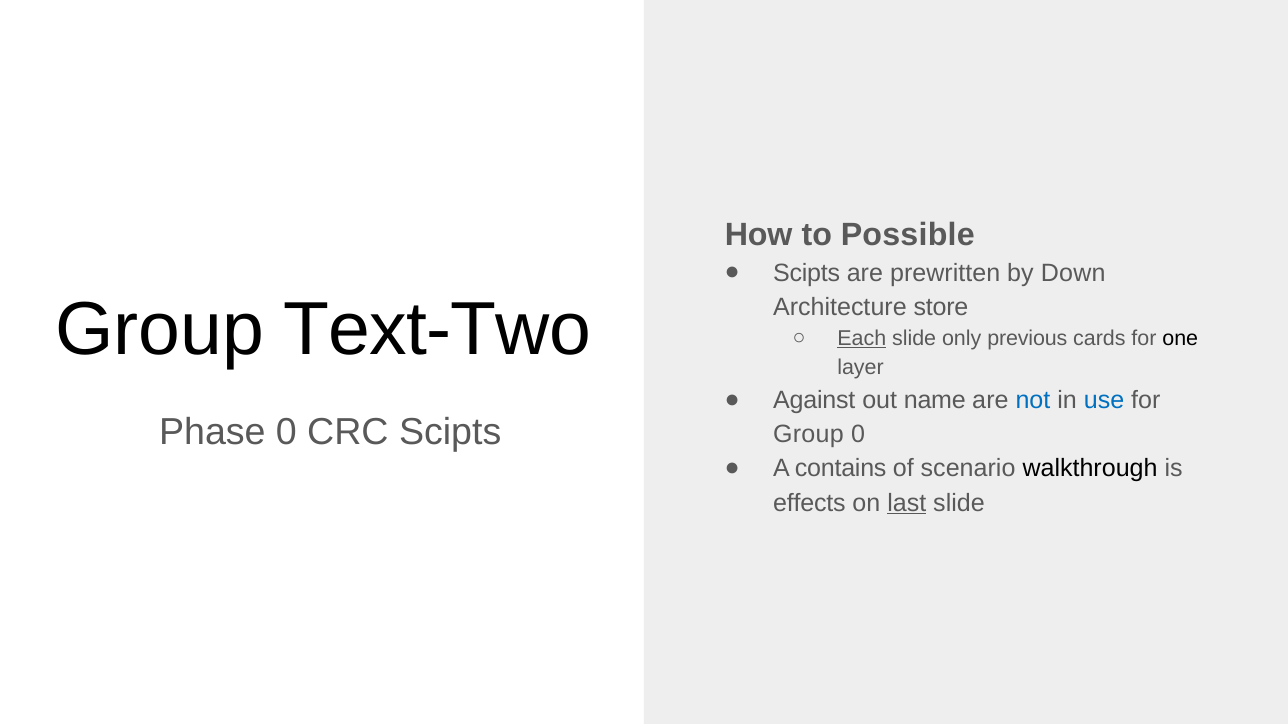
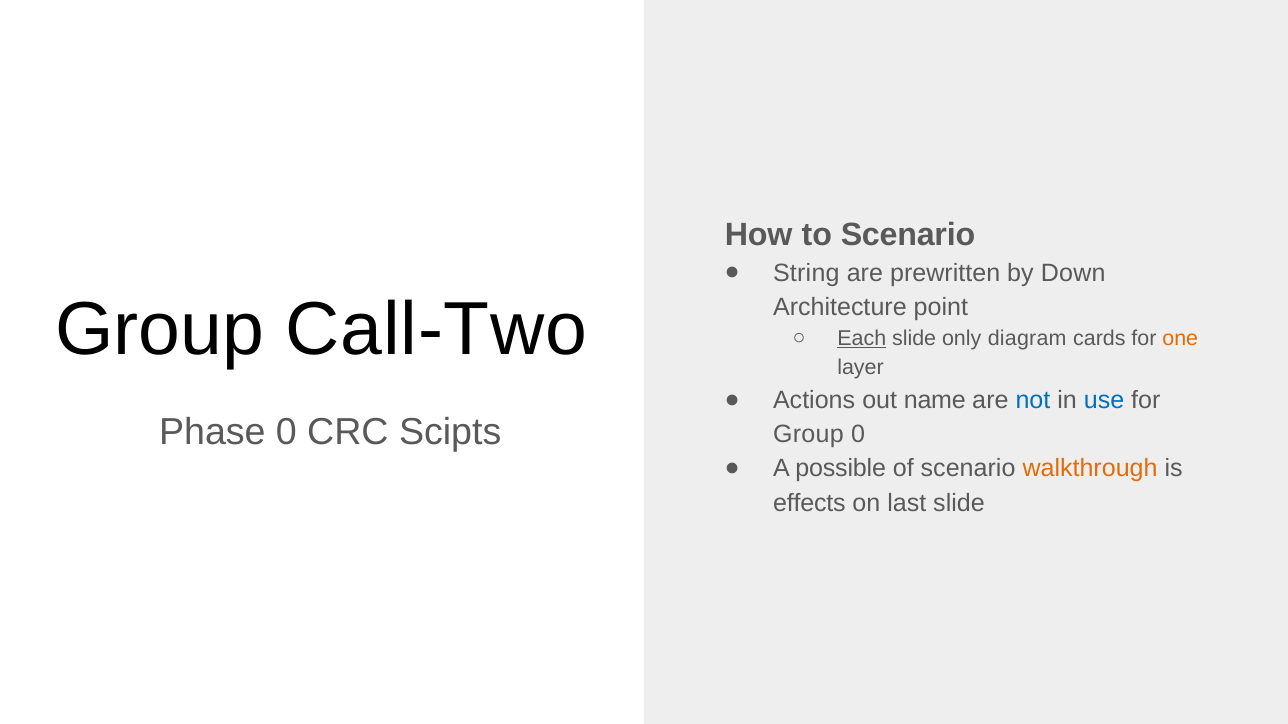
to Possible: Possible -> Scenario
Scipts at (807, 273): Scipts -> String
Text-Two: Text-Two -> Call-Two
store: store -> point
previous: previous -> diagram
one colour: black -> orange
Against: Against -> Actions
contains: contains -> possible
walkthrough colour: black -> orange
last underline: present -> none
